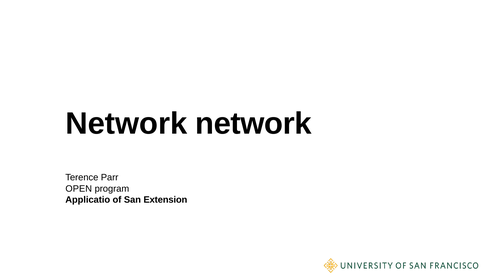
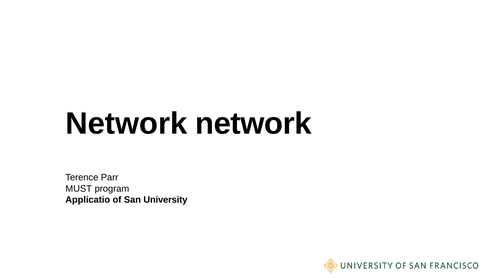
OPEN: OPEN -> MUST
Extension: Extension -> University
